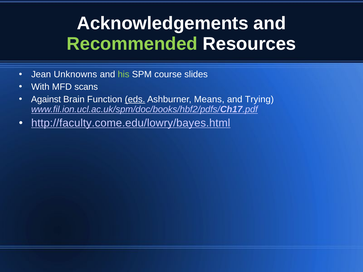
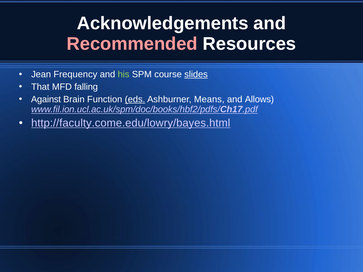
Recommended colour: light green -> pink
Unknowns: Unknowns -> Frequency
slides underline: none -> present
With: With -> That
scans: scans -> falling
Trying: Trying -> Allows
